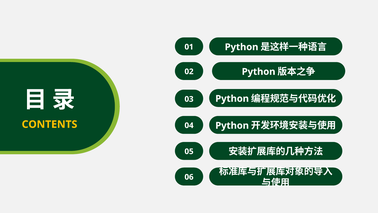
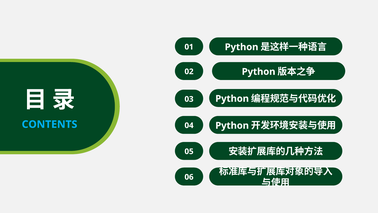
CONTENTS colour: yellow -> light blue
